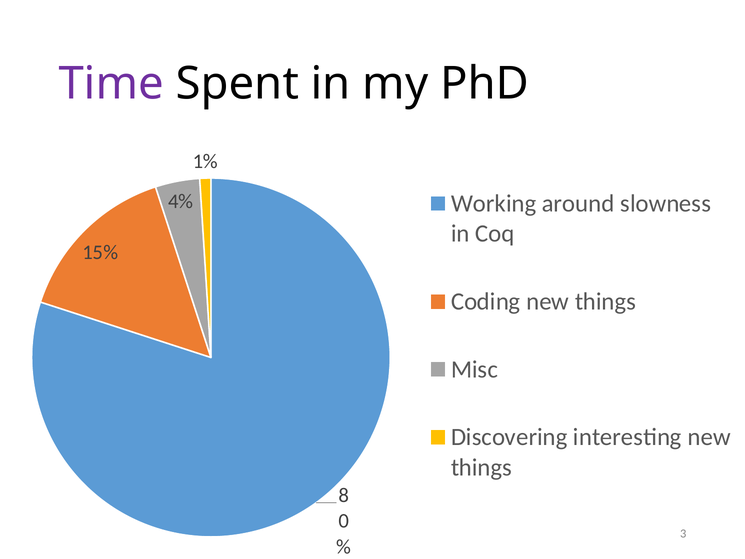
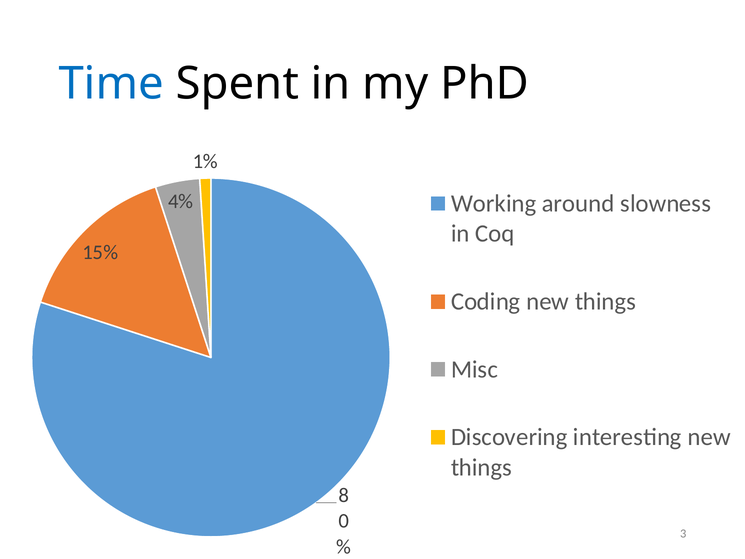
Time colour: purple -> blue
